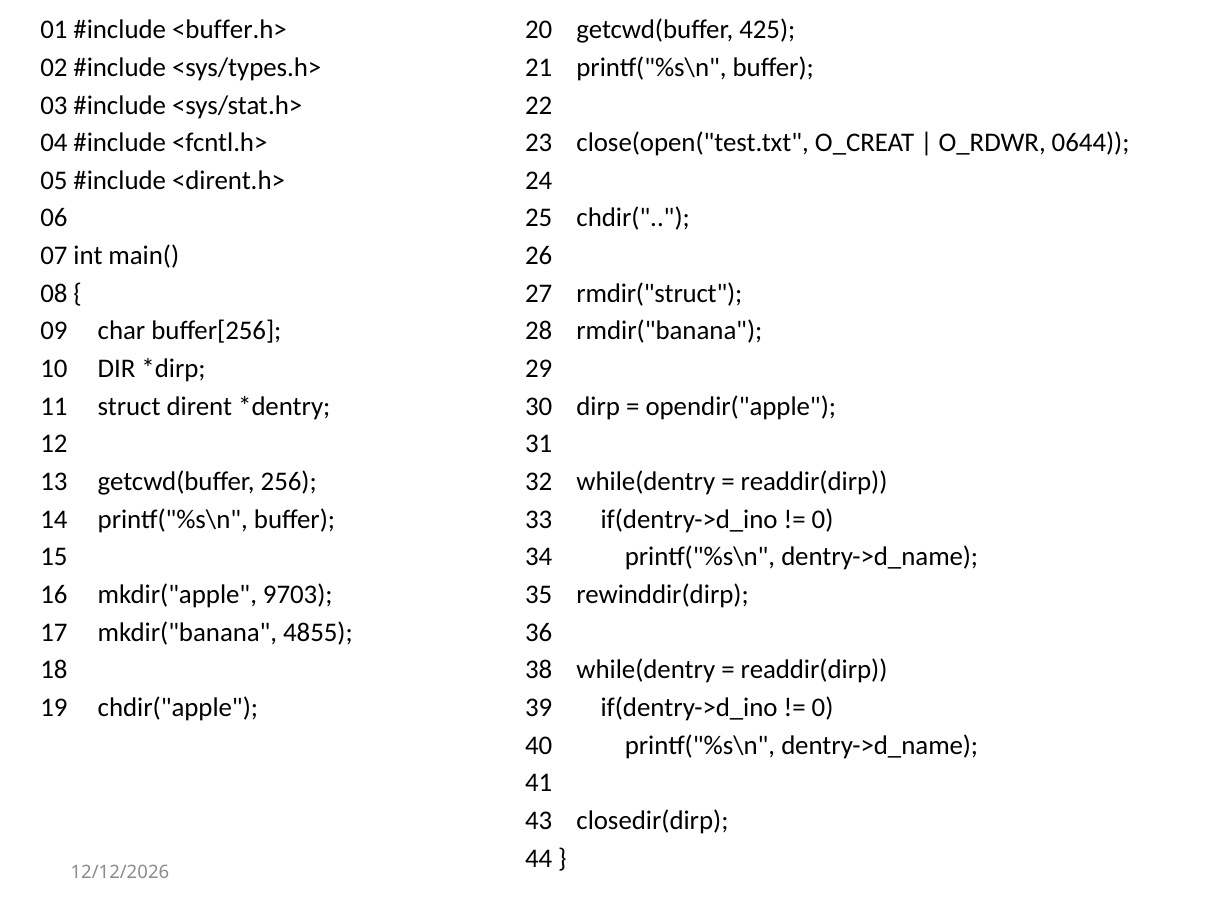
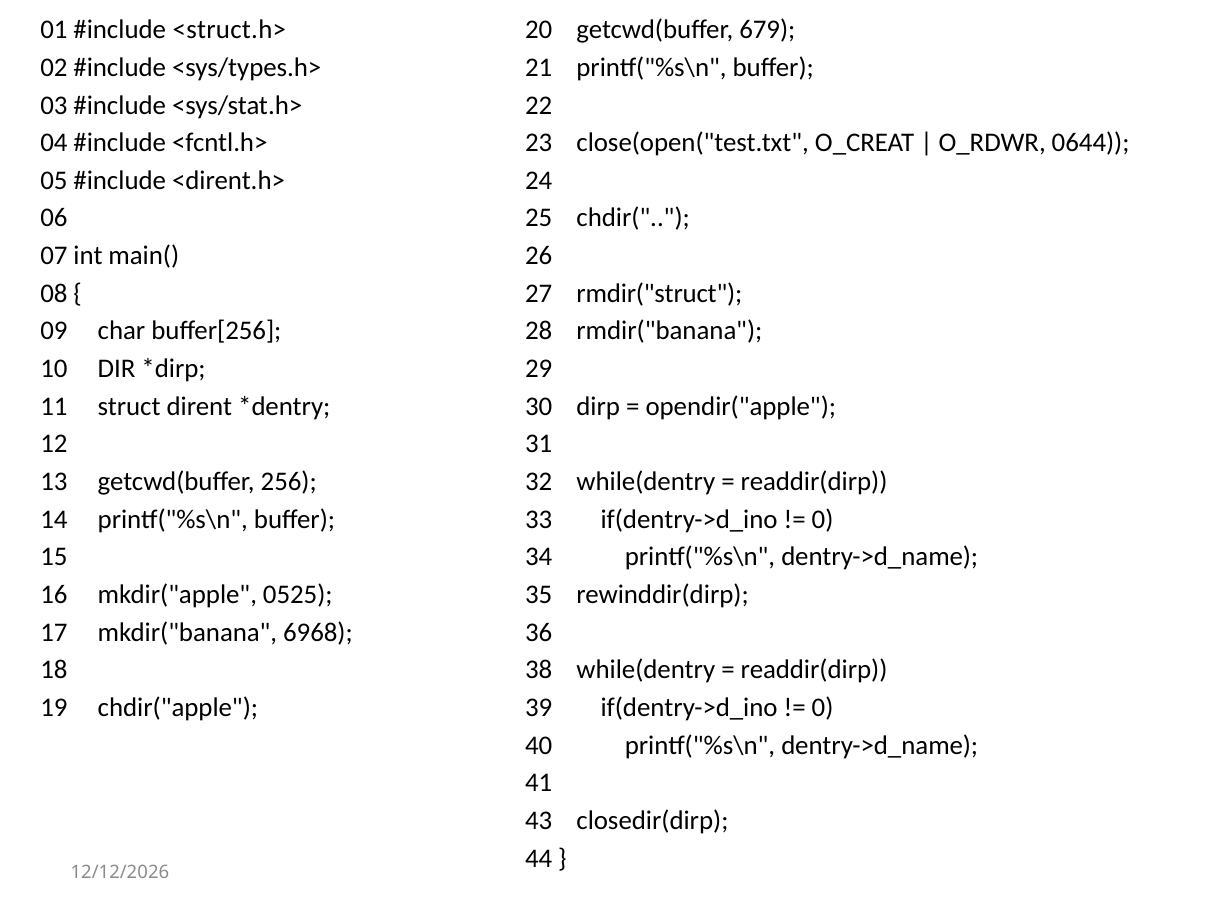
<buffer.h>: <buffer.h> -> <struct.h>
425: 425 -> 679
9703: 9703 -> 0525
4855: 4855 -> 6968
